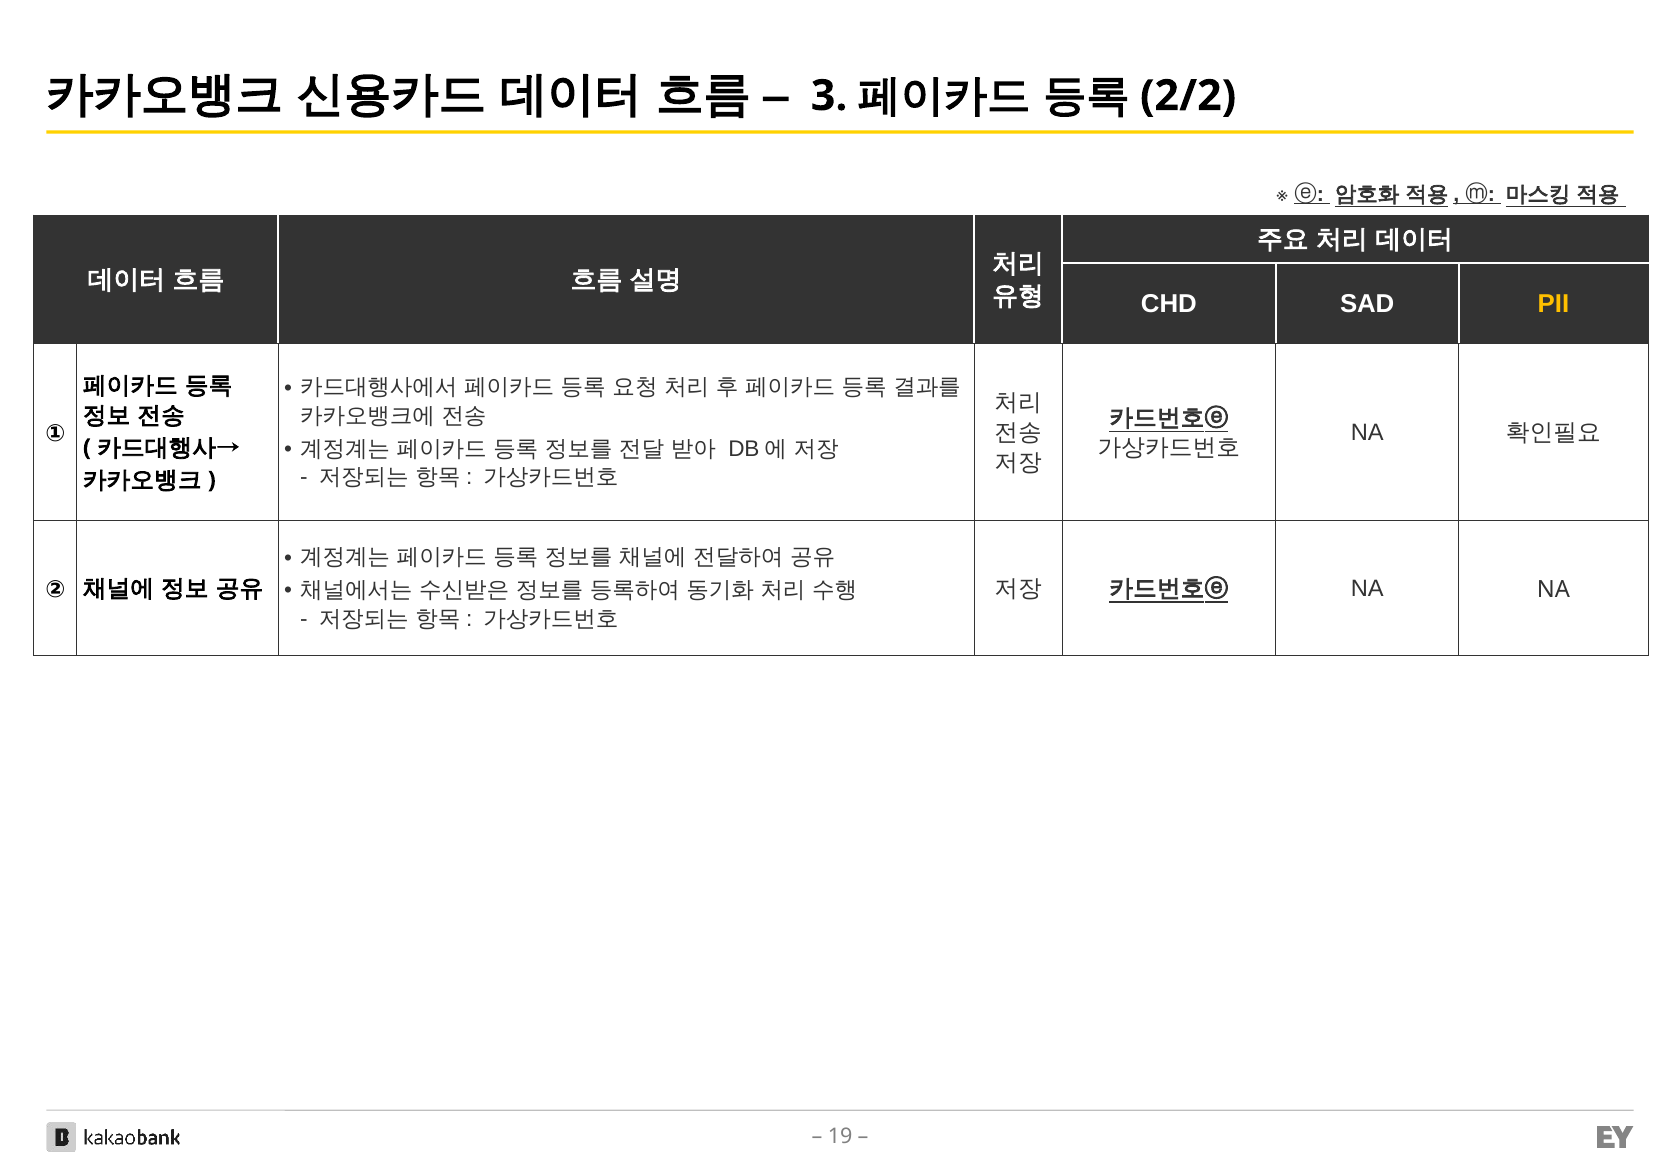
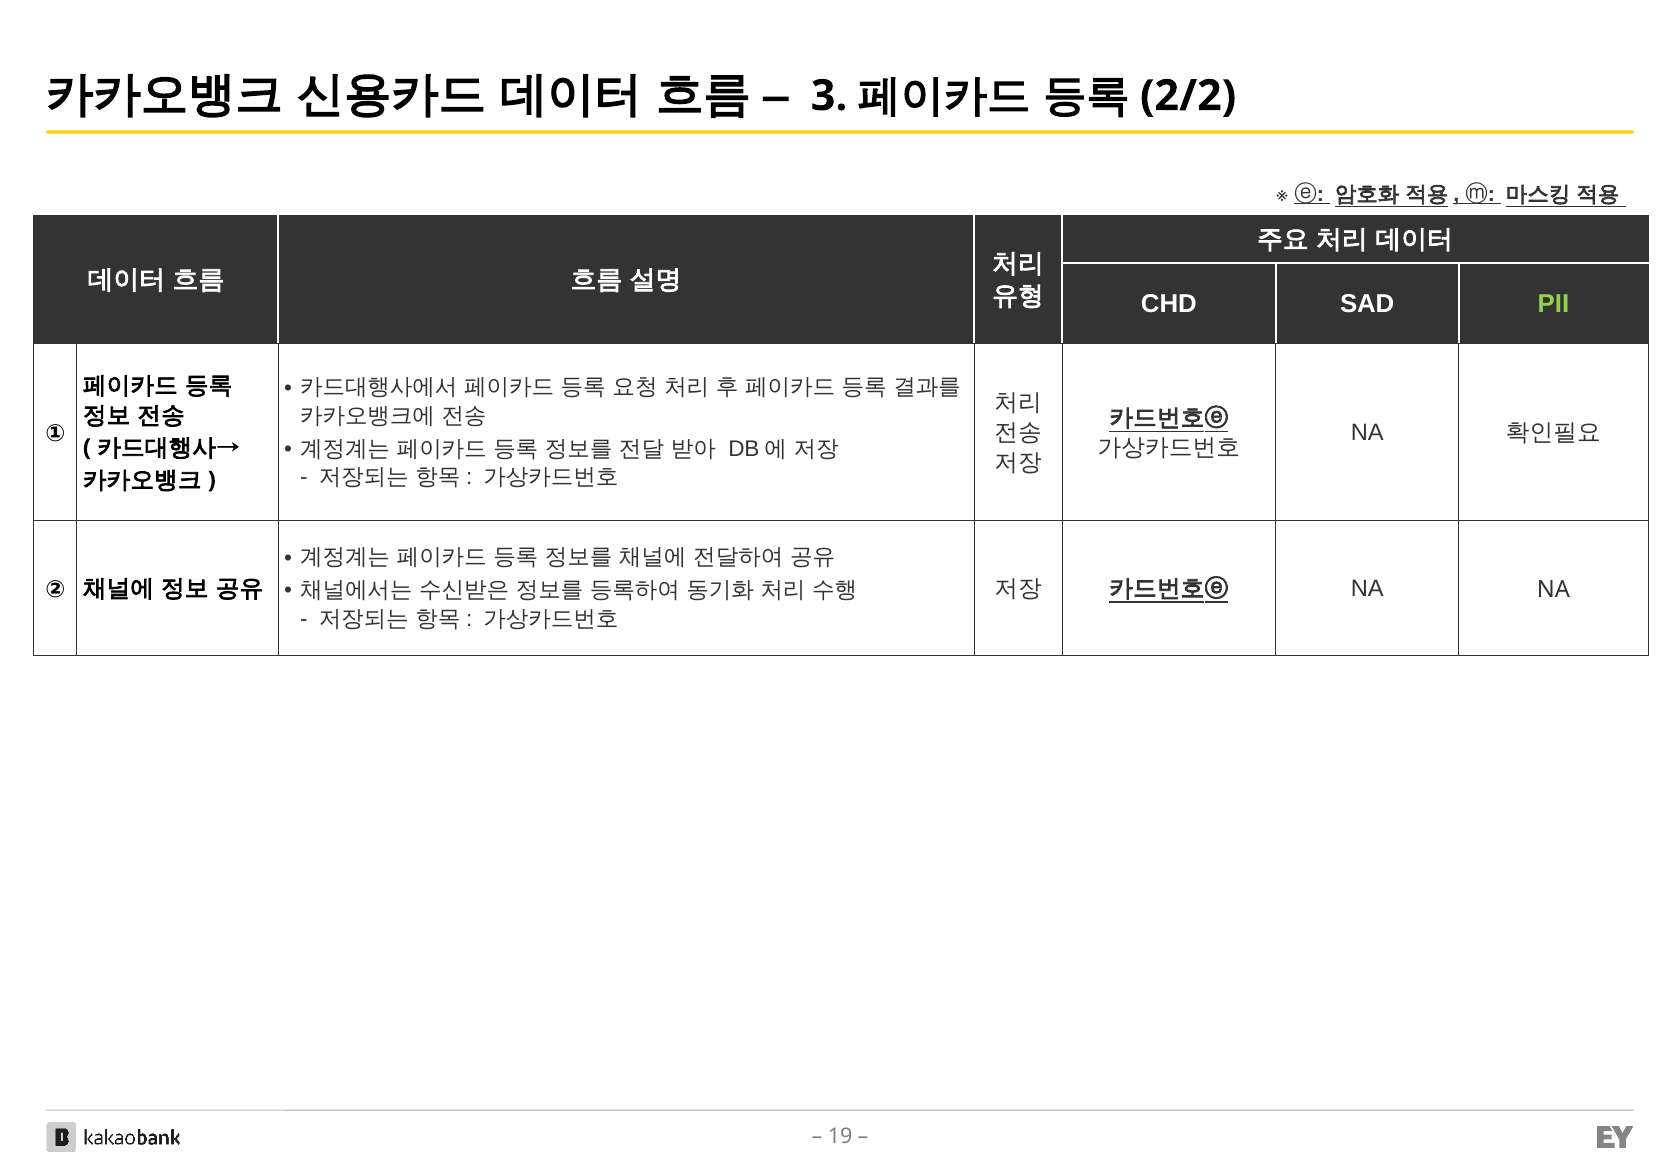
PII colour: yellow -> light green
